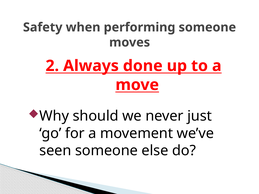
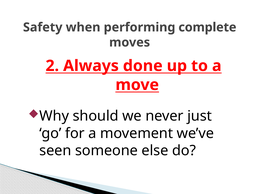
performing someone: someone -> complete
